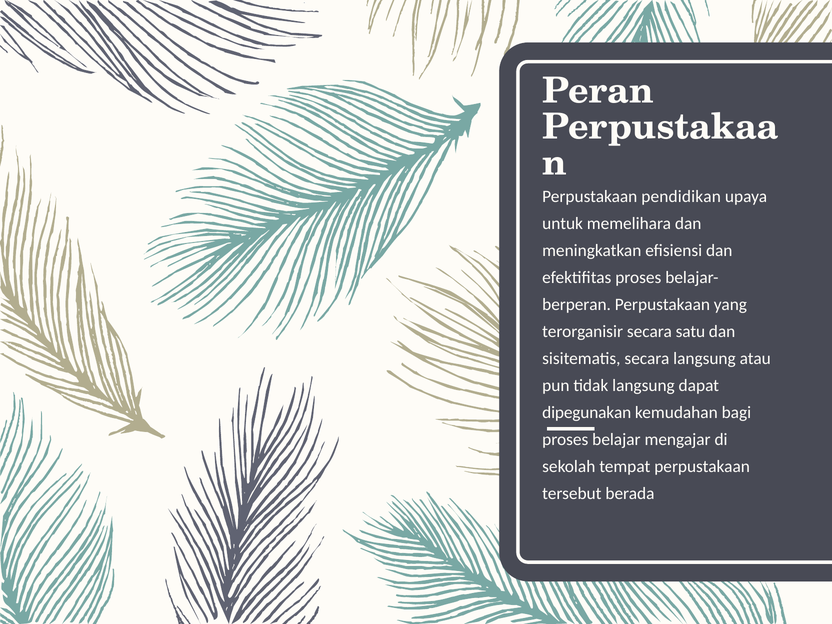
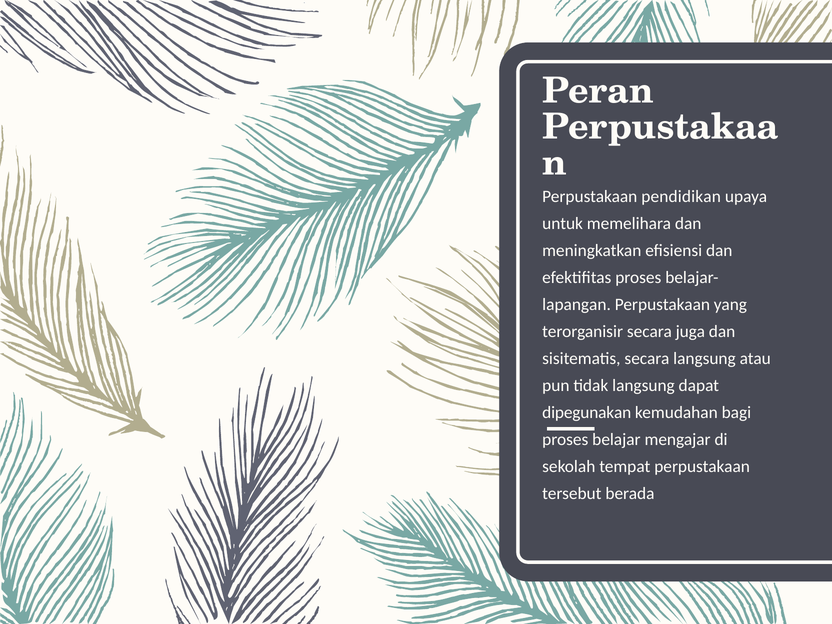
berperan: berperan -> lapangan
satu: satu -> juga
